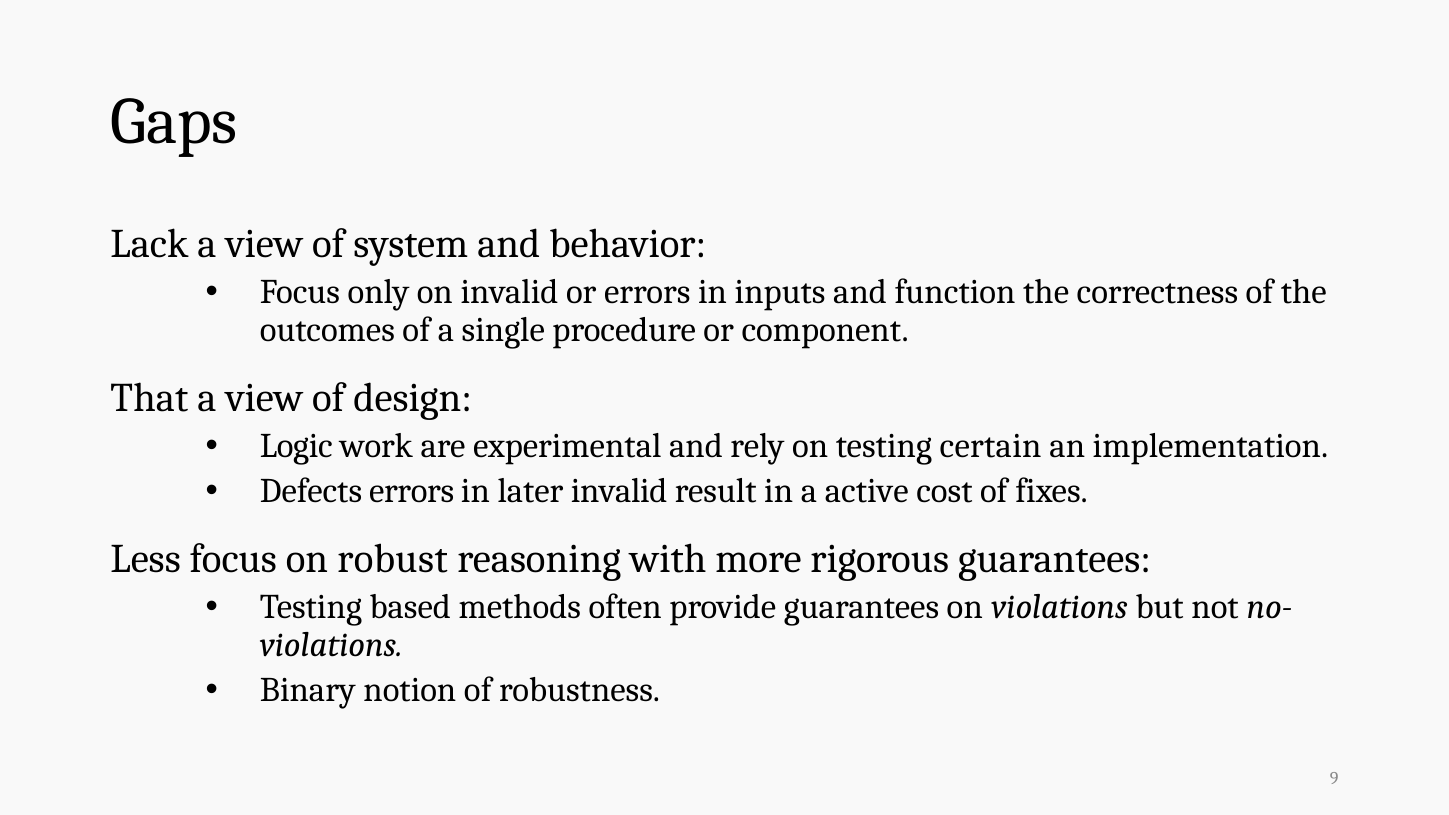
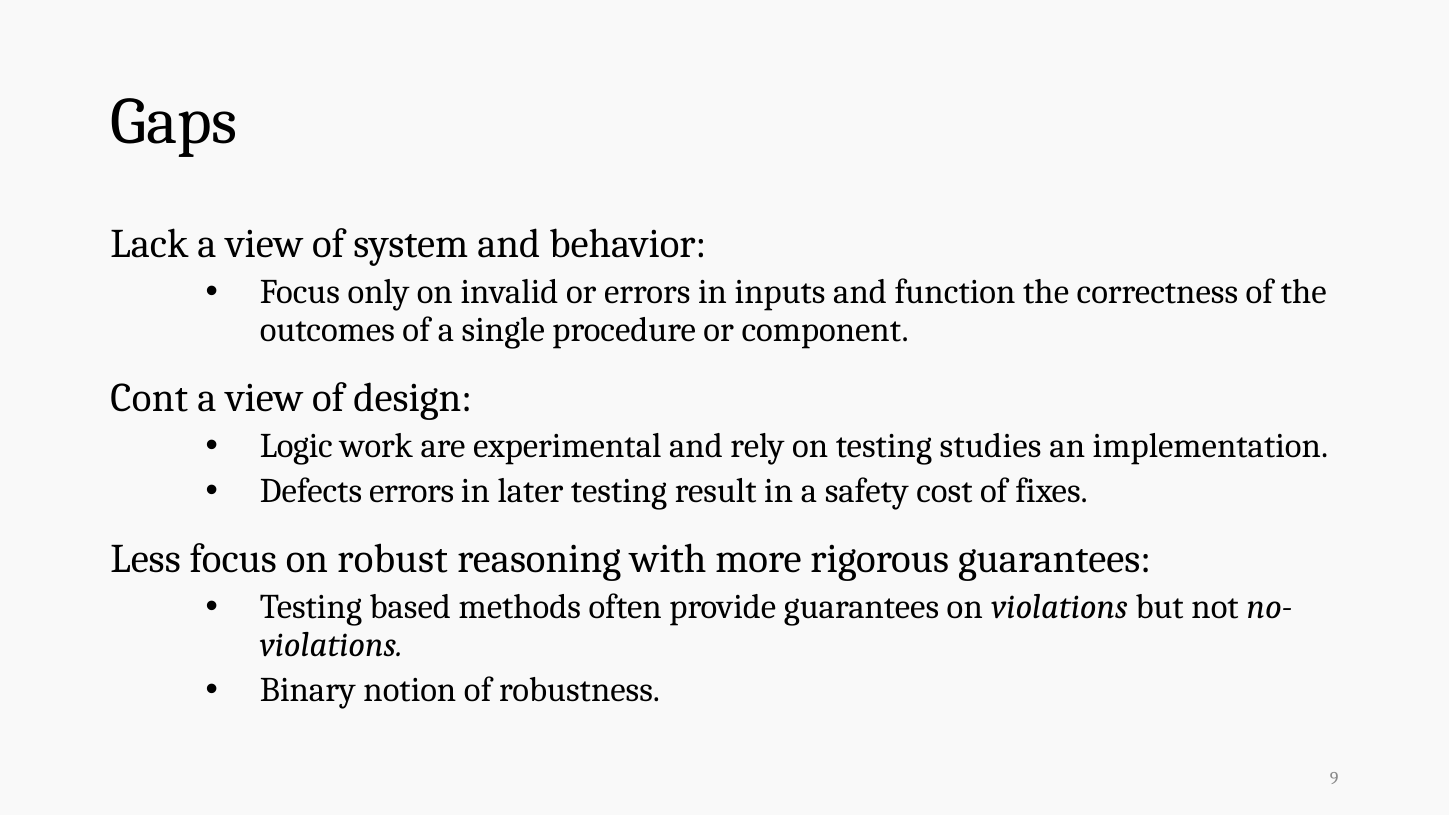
That: That -> Cont
certain: certain -> studies
later invalid: invalid -> testing
active: active -> safety
